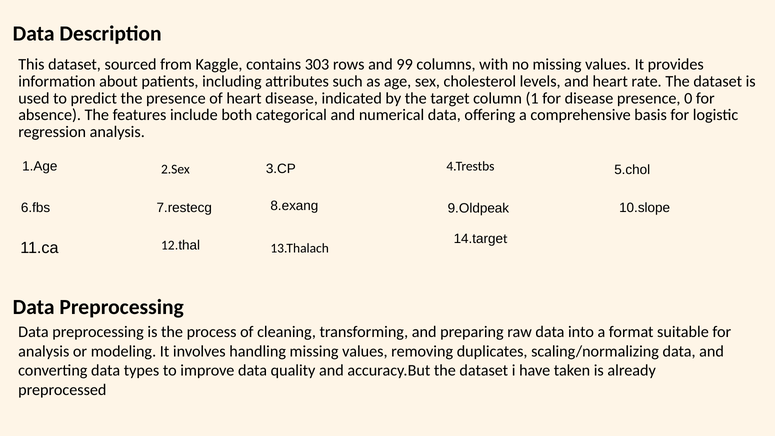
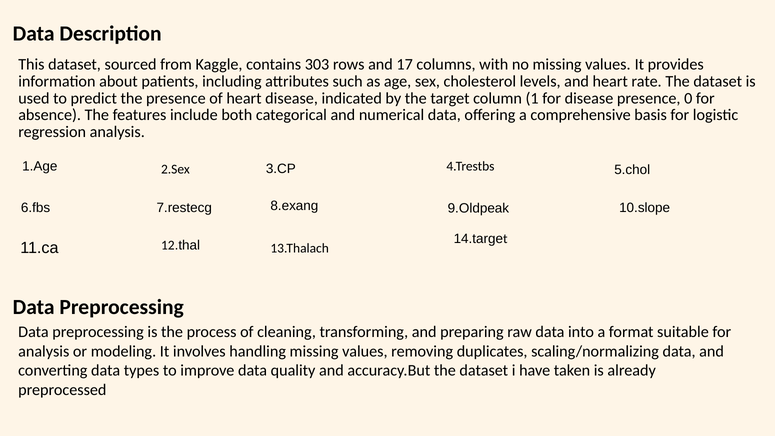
99: 99 -> 17
